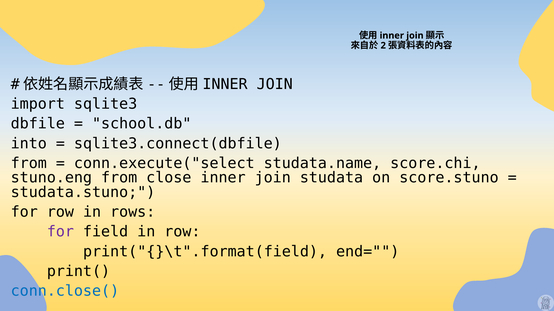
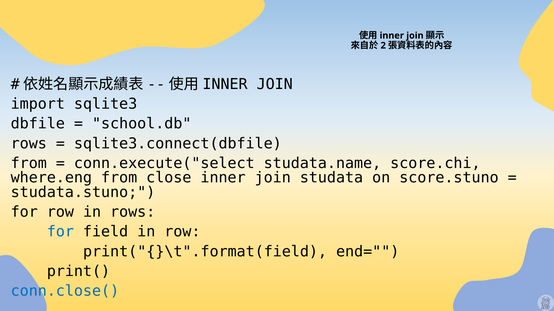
into at (29, 144): into -> rows
stuno.eng: stuno.eng -> where.eng
for at (60, 232) colour: purple -> blue
